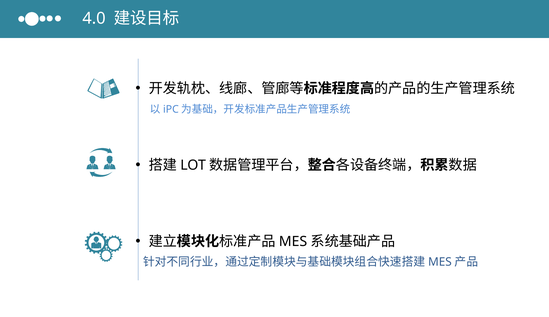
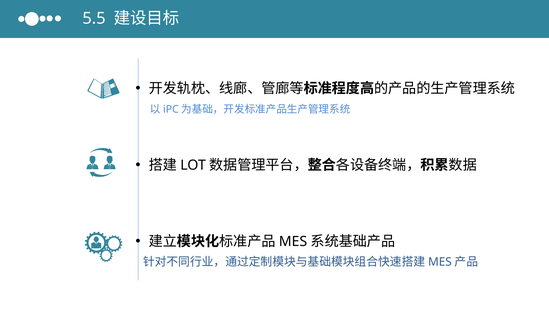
4.0: 4.0 -> 5.5
